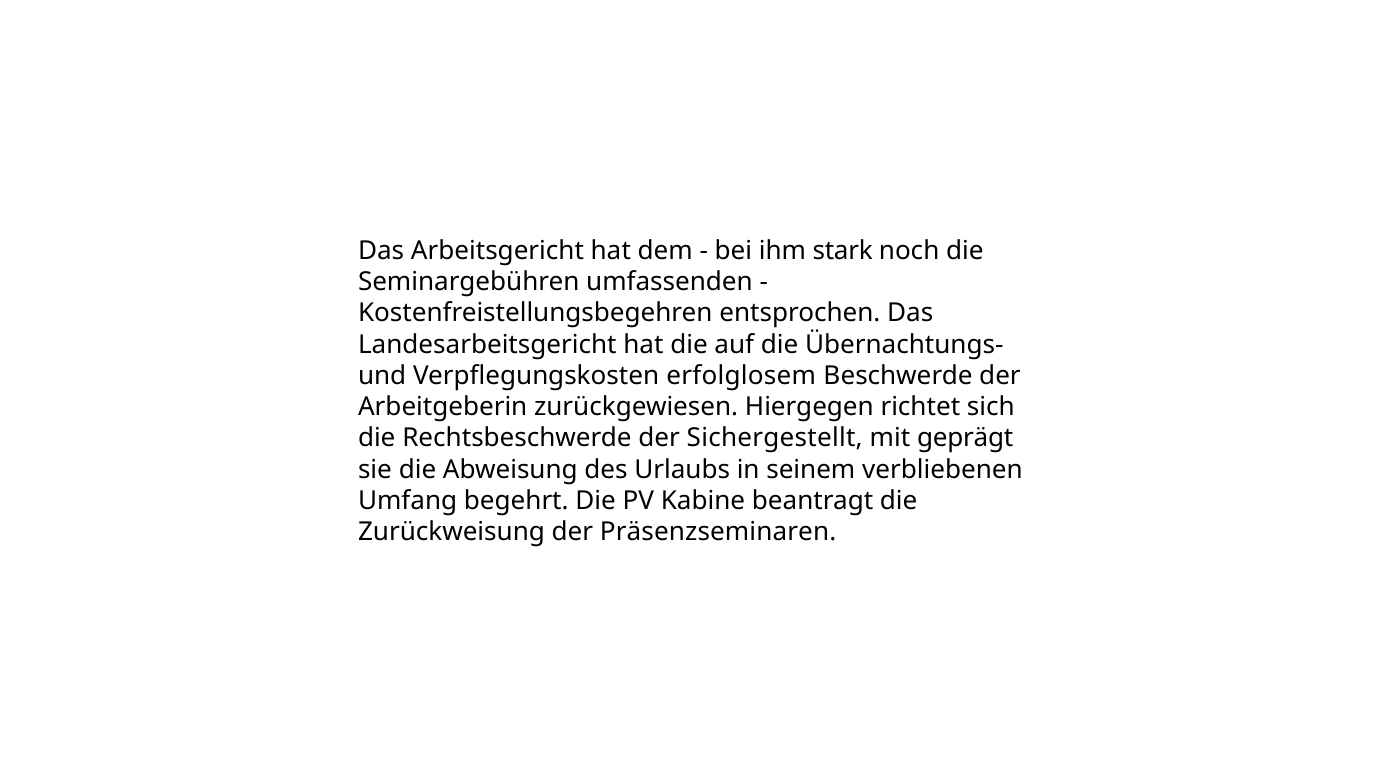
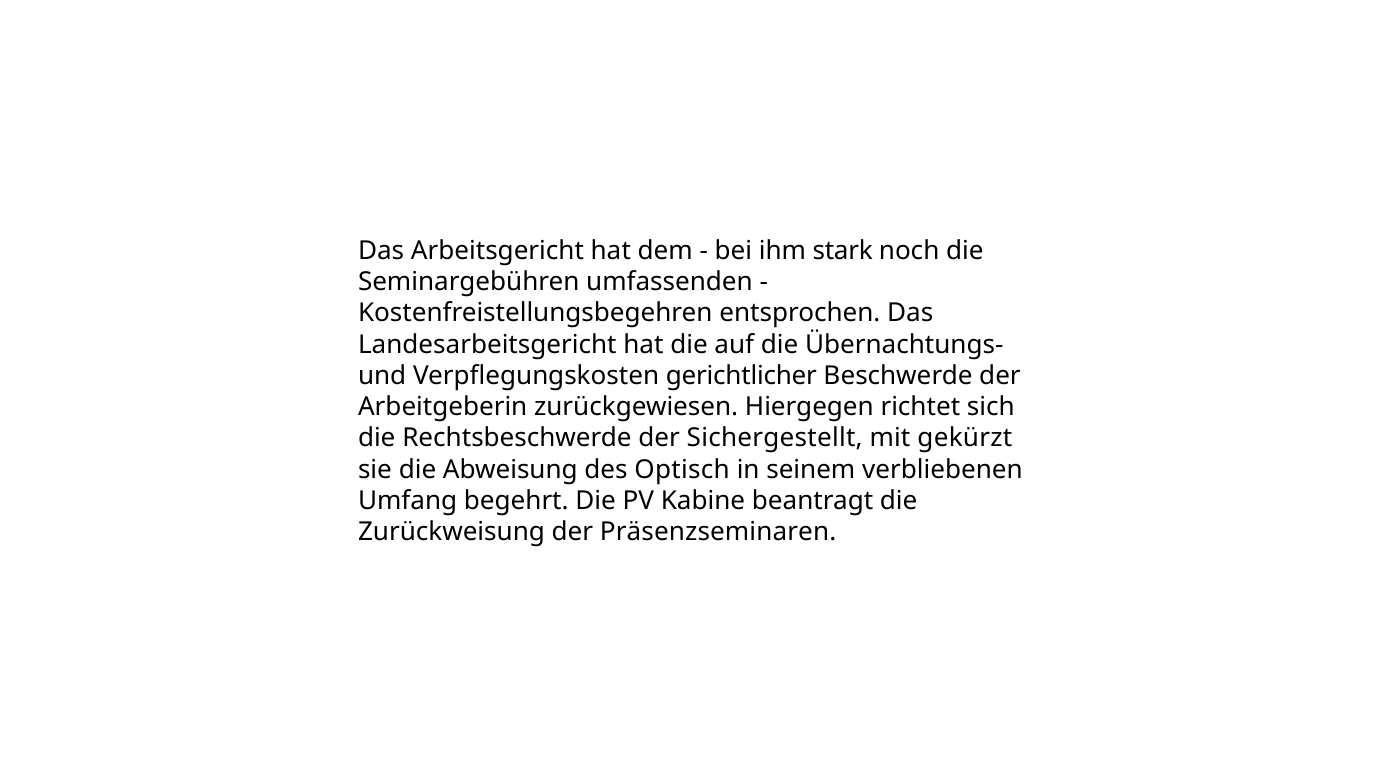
erfolglosem: erfolglosem -> gerichtlicher
geprägt: geprägt -> gekürzt
Urlaubs: Urlaubs -> Optisch
